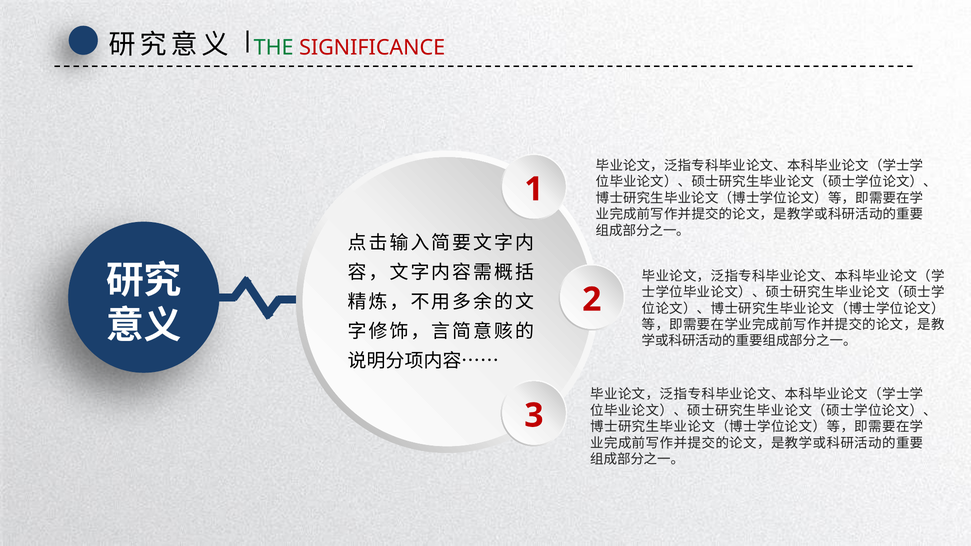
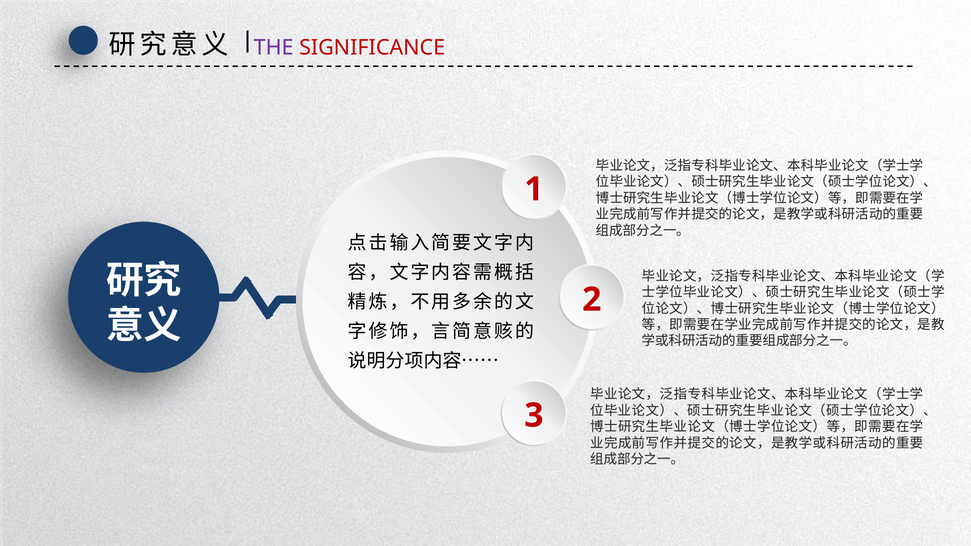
THE colour: green -> purple
